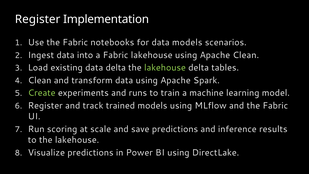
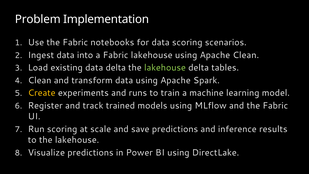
Register at (38, 19): Register -> Problem
data models: models -> scoring
Create colour: light green -> yellow
